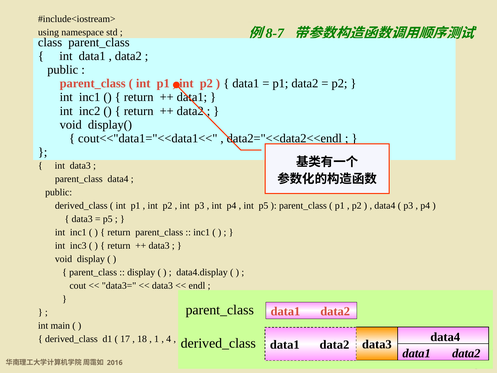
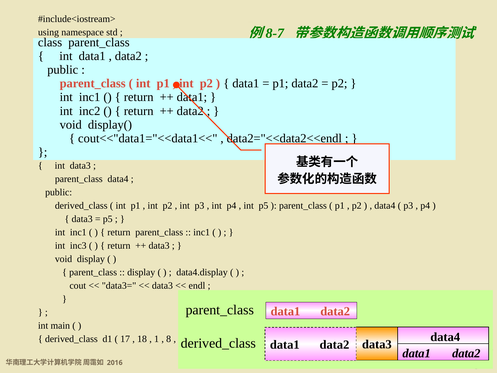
4: 4 -> 8
